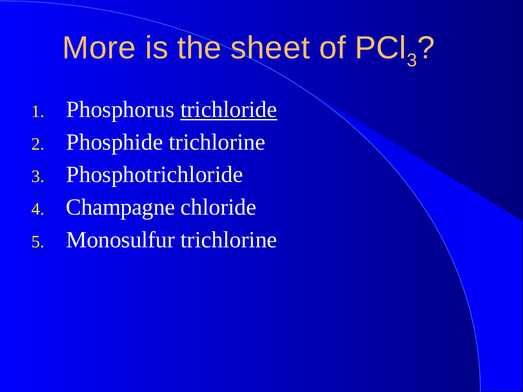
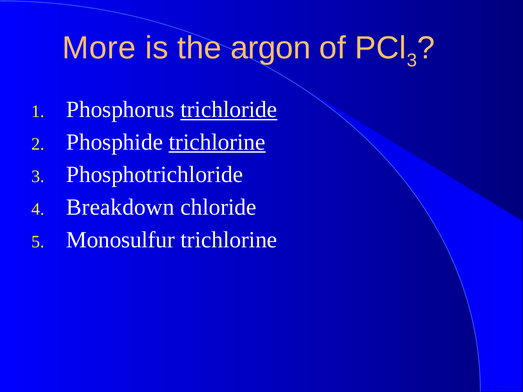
sheet: sheet -> argon
trichlorine at (217, 142) underline: none -> present
Champagne: Champagne -> Breakdown
